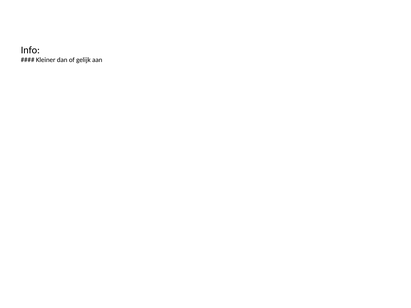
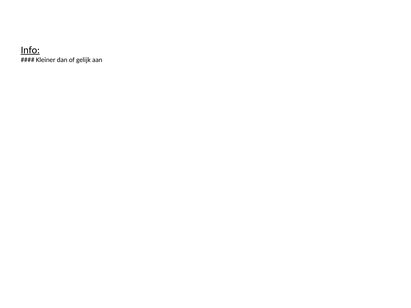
Info underline: none -> present
